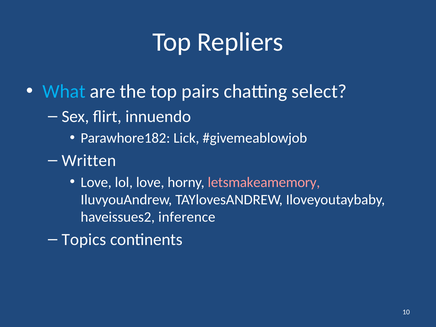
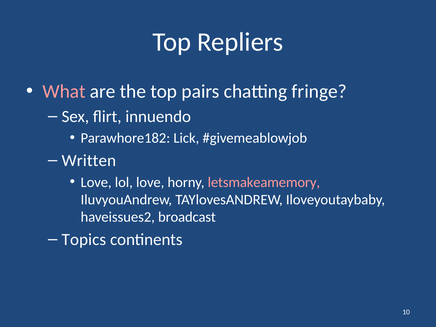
What colour: light blue -> pink
select: select -> fringe
inference: inference -> broadcast
